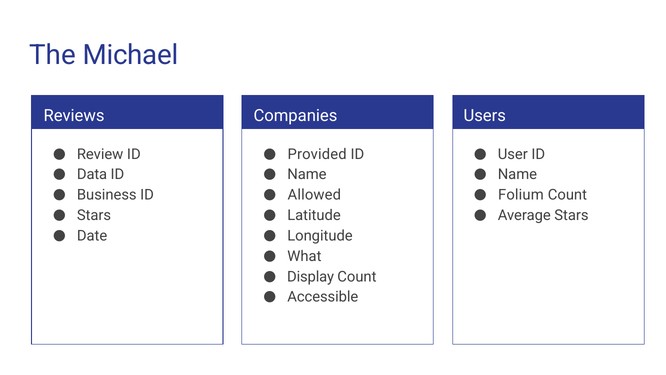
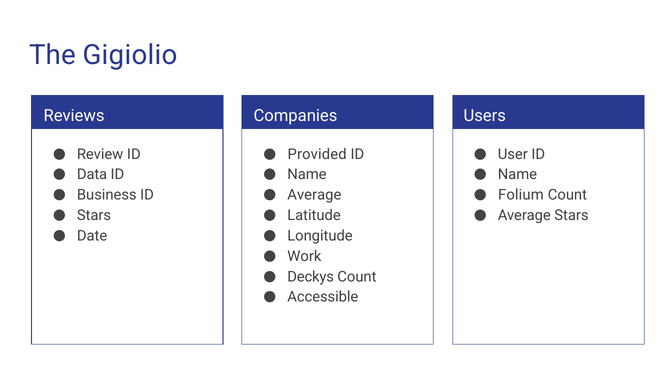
Michael: Michael -> Gigiolio
Allowed at (314, 195): Allowed -> Average
What: What -> Work
Display: Display -> Deckys
